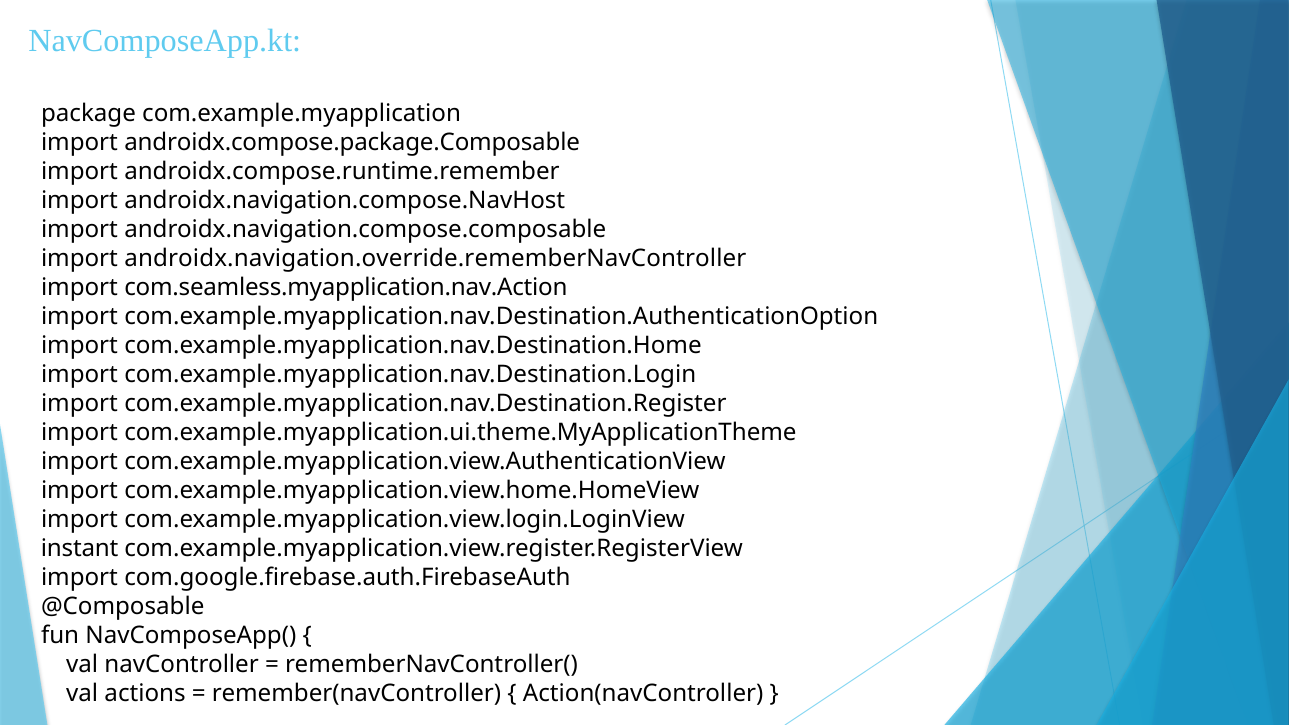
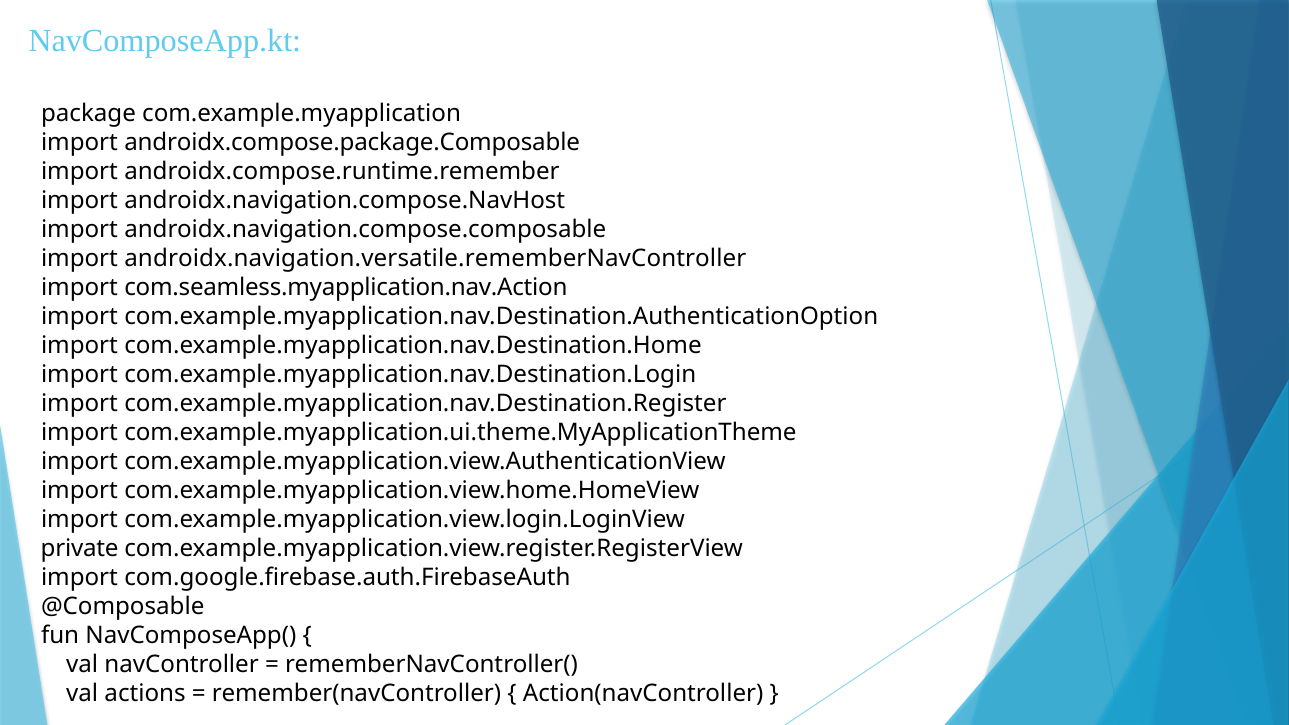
androidx.navigation.override.rememberNavController: androidx.navigation.override.rememberNavController -> androidx.navigation.versatile.rememberNavController
instant: instant -> private
